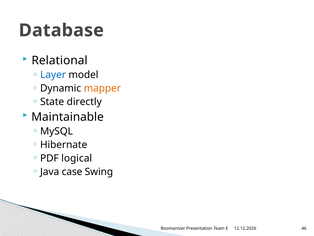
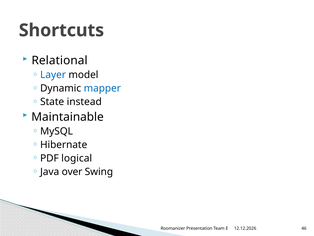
Database: Database -> Shortcuts
mapper colour: orange -> blue
directly: directly -> instead
case: case -> over
